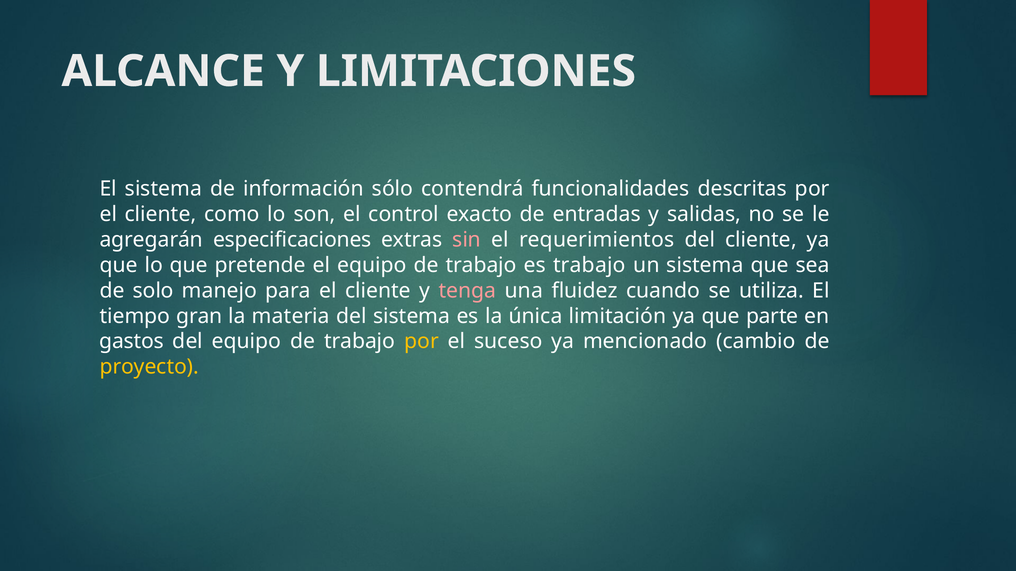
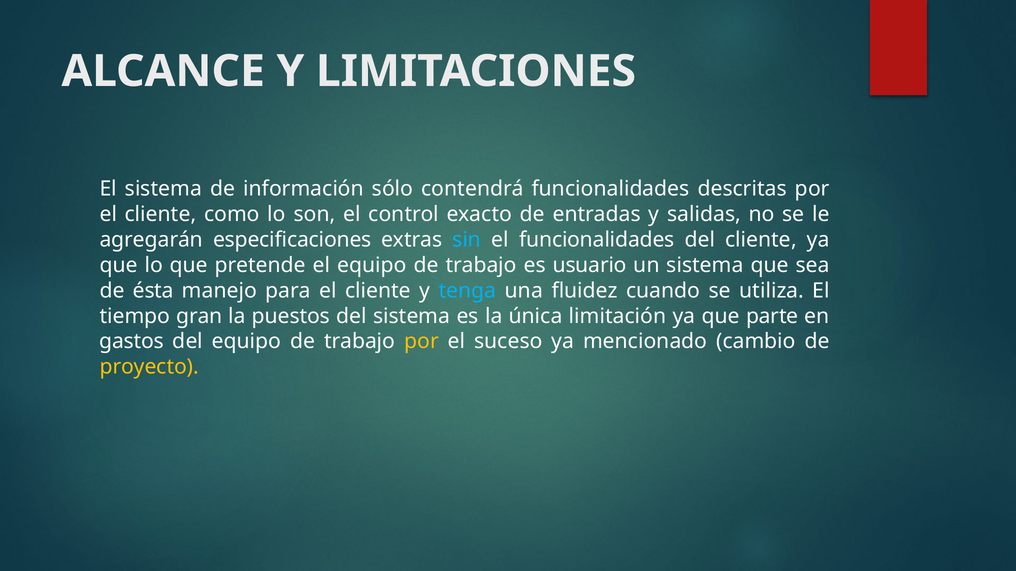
sin colour: pink -> light blue
el requerimientos: requerimientos -> funcionalidades
es trabajo: trabajo -> usuario
solo: solo -> ésta
tenga colour: pink -> light blue
materia: materia -> puestos
